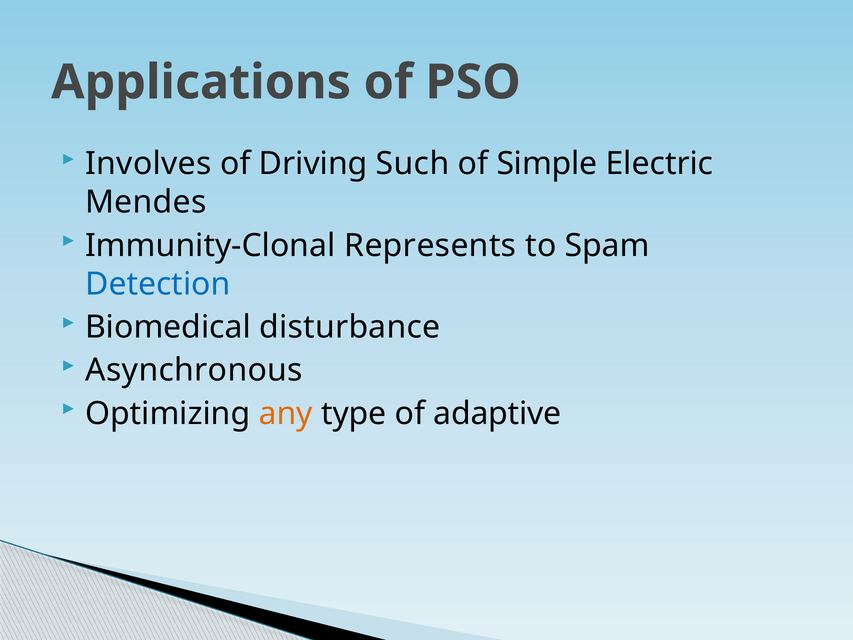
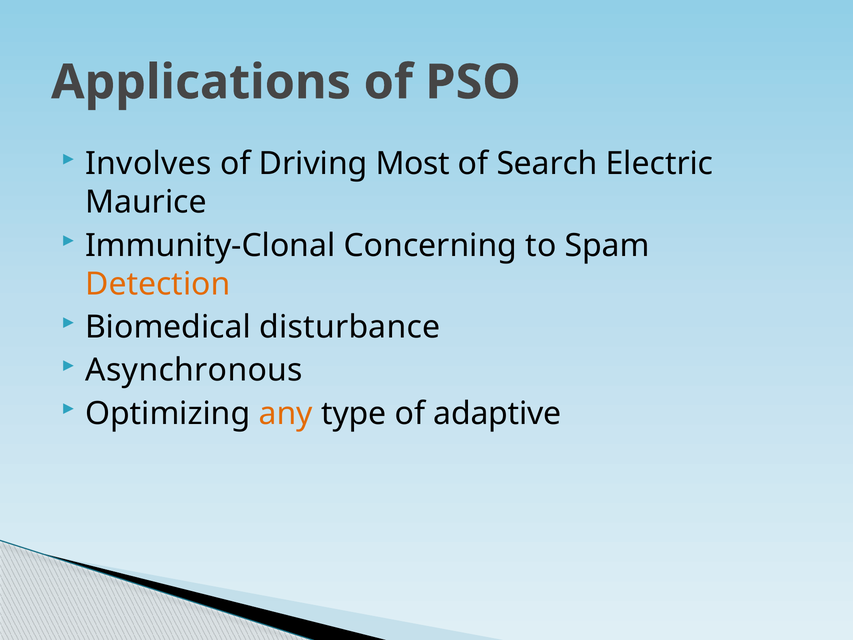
Such: Such -> Most
Simple: Simple -> Search
Mendes: Mendes -> Maurice
Represents: Represents -> Concerning
Detection colour: blue -> orange
